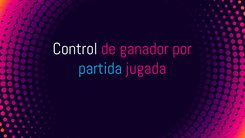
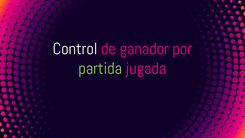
partida colour: light blue -> light green
